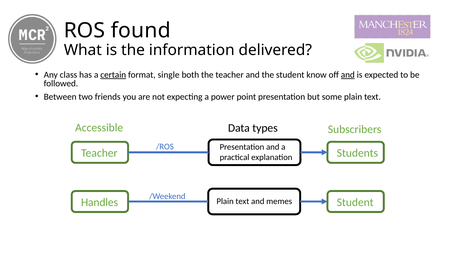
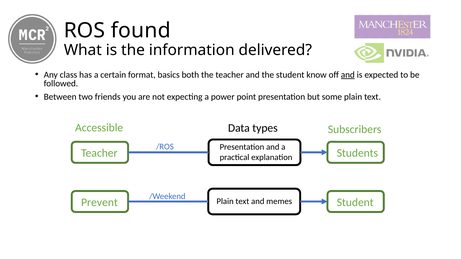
certain underline: present -> none
single: single -> basics
Handles: Handles -> Prevent
